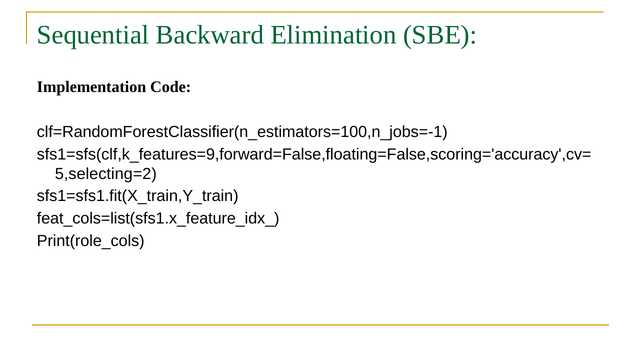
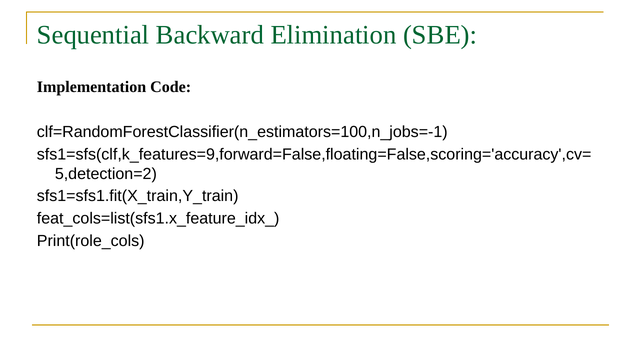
5,selecting=2: 5,selecting=2 -> 5,detection=2
